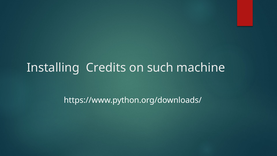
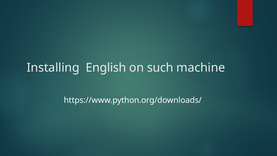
Credits: Credits -> English
